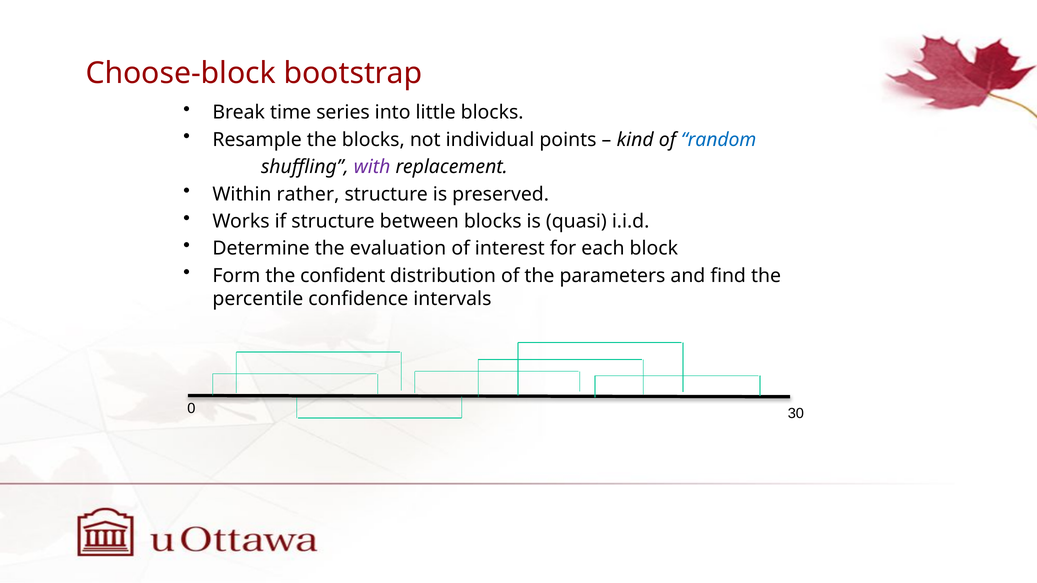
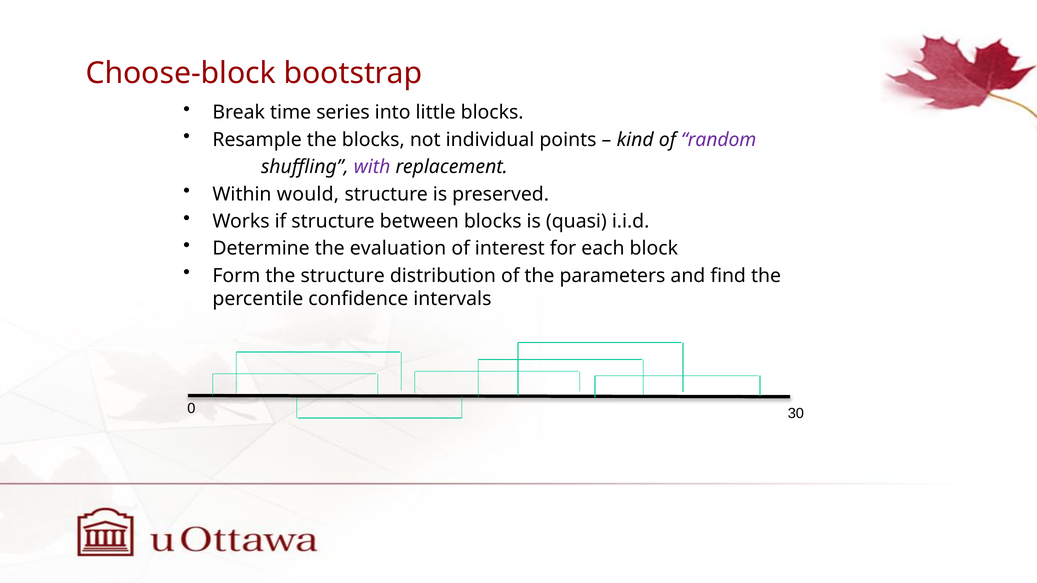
random colour: blue -> purple
rather: rather -> would
the confident: confident -> structure
